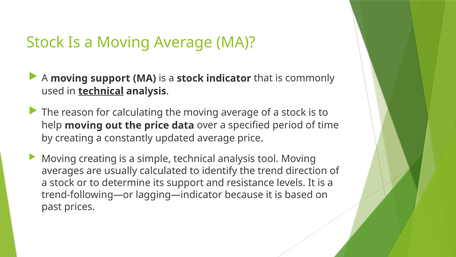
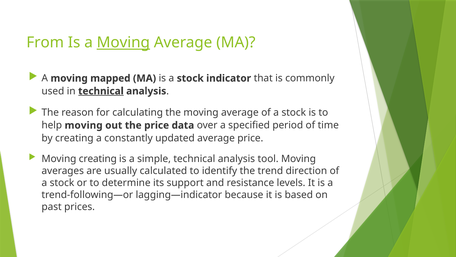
Stock at (45, 42): Stock -> From
Moving at (123, 42) underline: none -> present
moving support: support -> mapped
